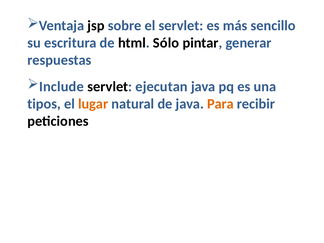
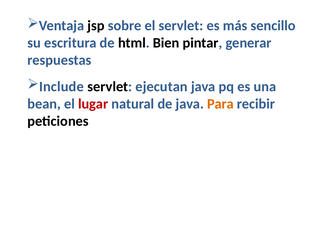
Sólo: Sólo -> Bien
tipos: tipos -> bean
lugar colour: orange -> red
